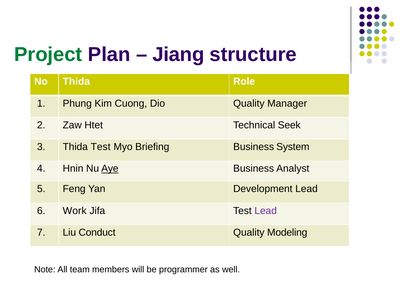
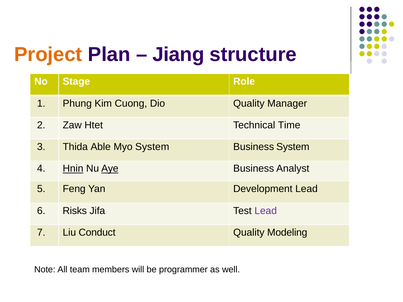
Project colour: green -> orange
No Thida: Thida -> Stage
Seek: Seek -> Time
Thida Test: Test -> Able
Myo Briefing: Briefing -> System
Hnin underline: none -> present
Work: Work -> Risks
